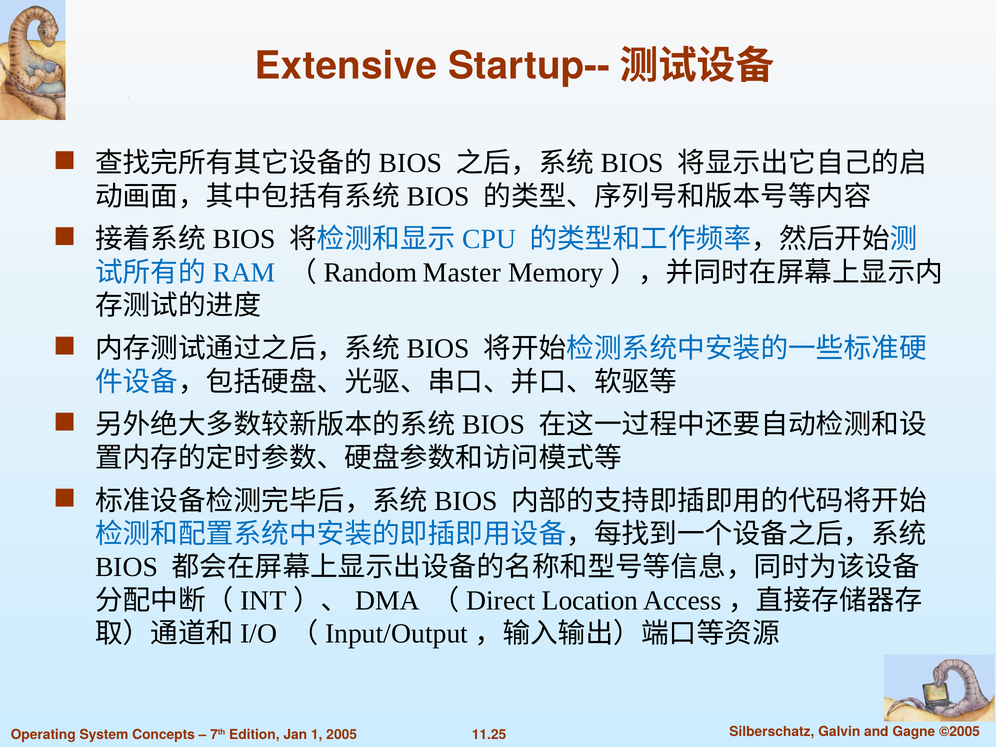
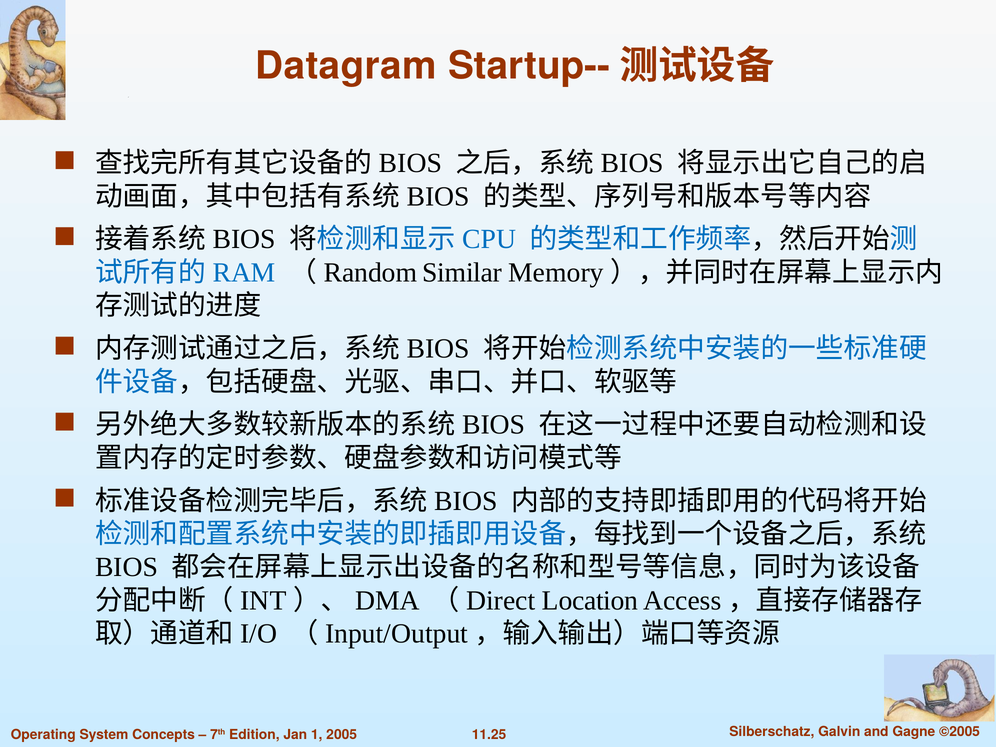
Extensive: Extensive -> Datagram
Master: Master -> Similar
